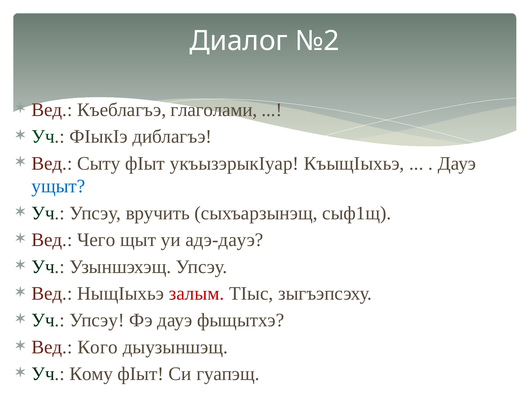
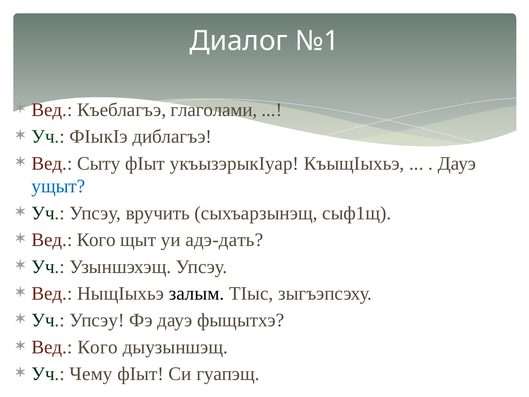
№2: №2 -> №1
Чего at (96, 240): Чего -> Кого
адэ-дауэ: адэ-дауэ -> адэ-дать
залым colour: red -> black
Кому: Кому -> Чему
